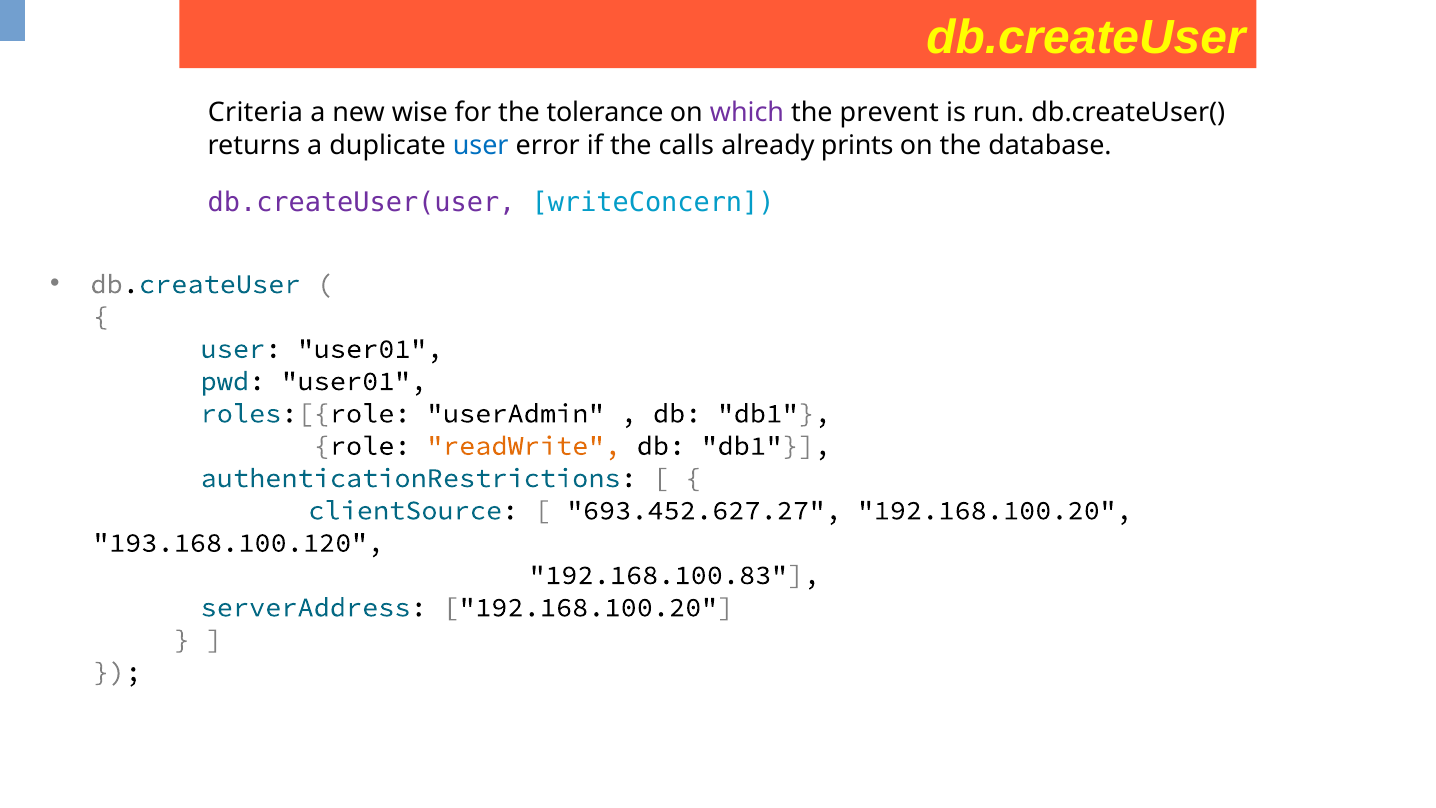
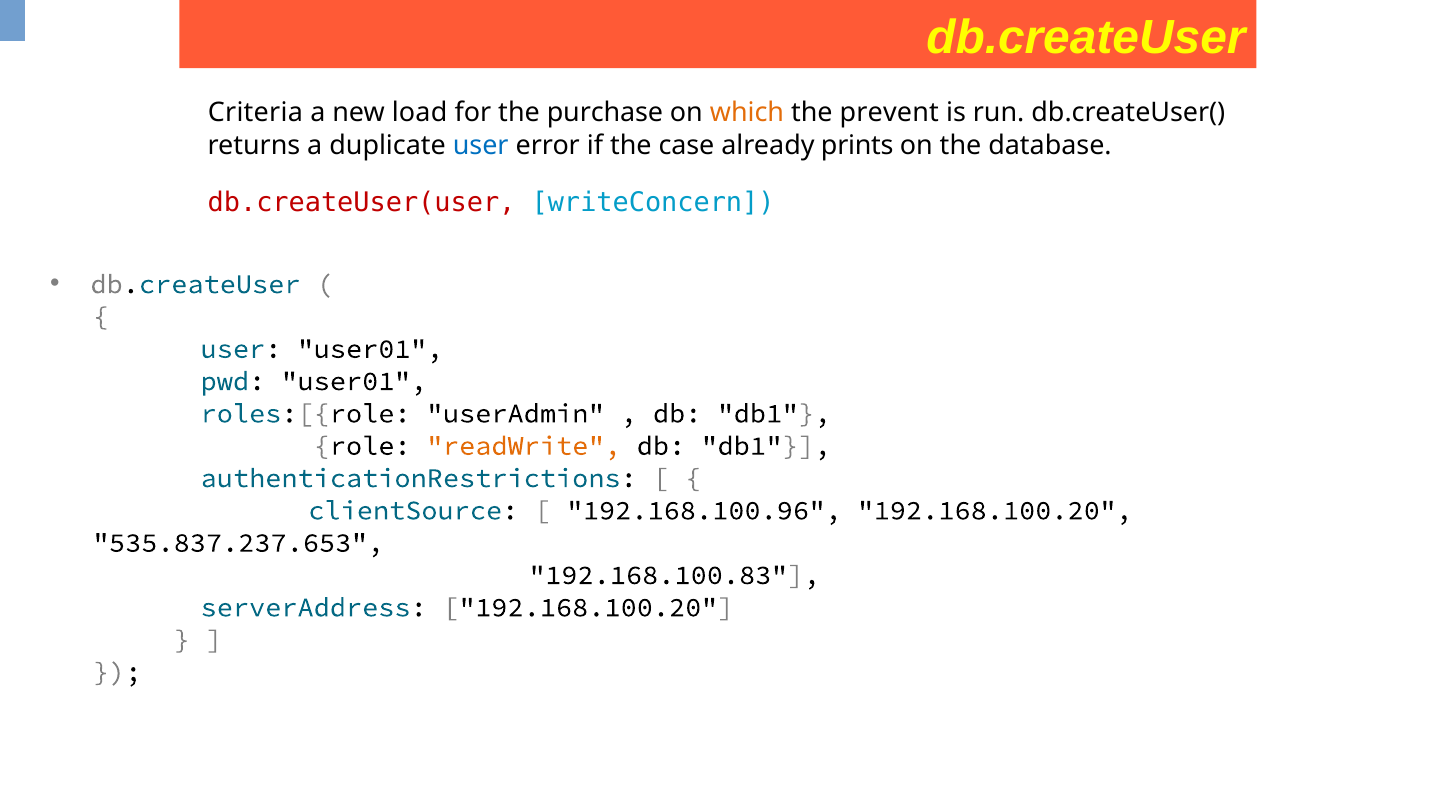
wise: wise -> load
tolerance: tolerance -> purchase
which colour: purple -> orange
calls: calls -> case
db.createUser(user colour: purple -> red
693.452.627.27: 693.452.627.27 -> 192.168.100.96
193.168.100.120: 193.168.100.120 -> 535.837.237.653
